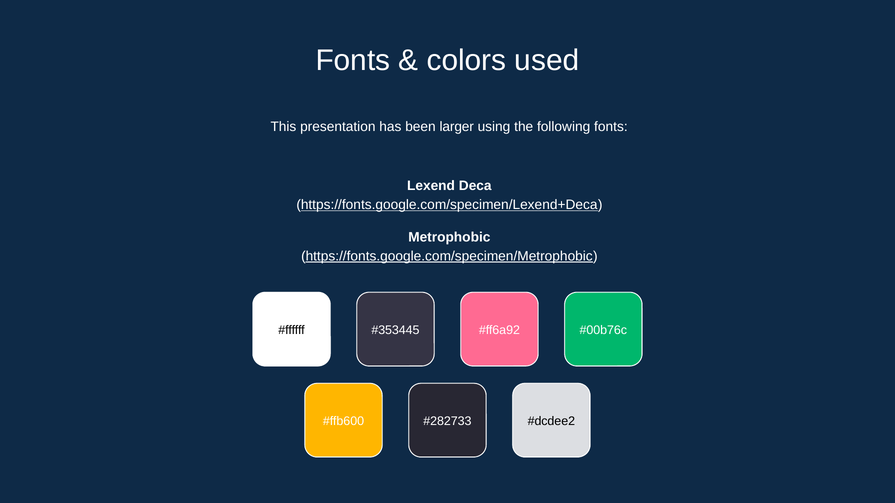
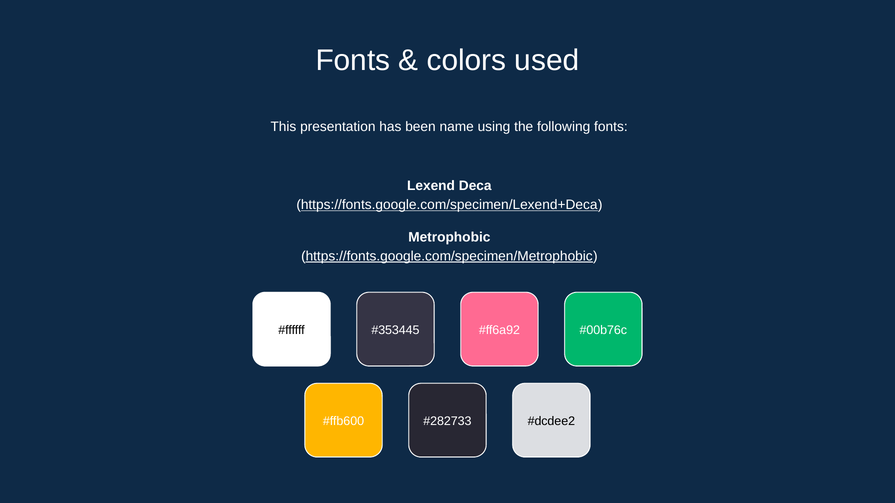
larger: larger -> name
